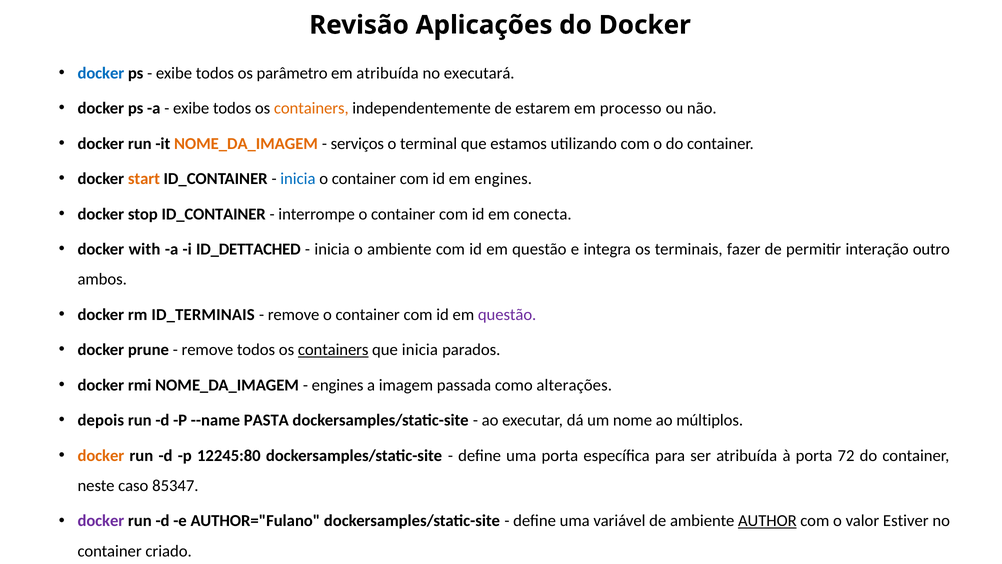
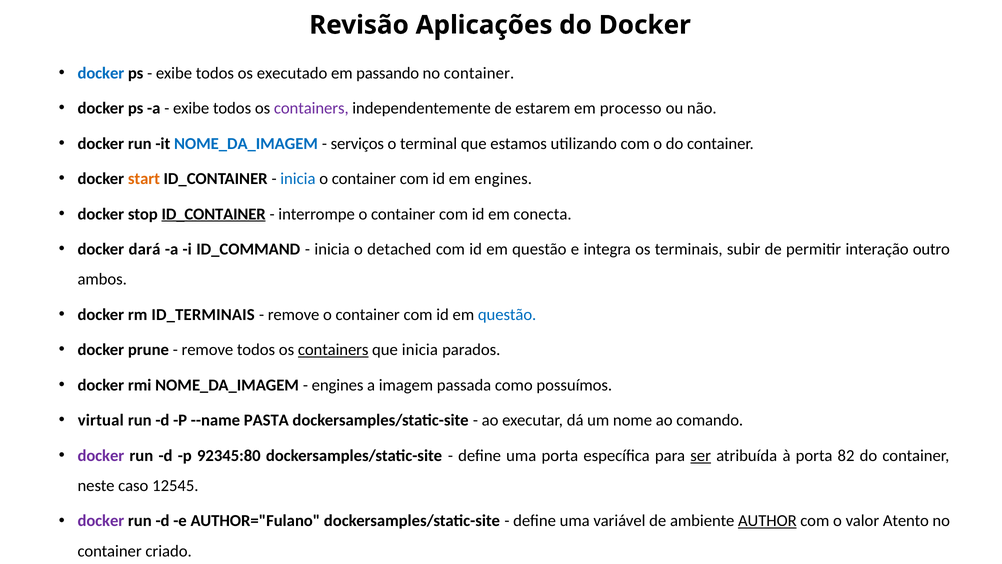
parâmetro: parâmetro -> executado
em atribuída: atribuída -> passando
executará at (479, 73): executará -> container
containers at (311, 108) colour: orange -> purple
NOME_DA_IMAGEM at (246, 143) colour: orange -> blue
ID_CONTAINER at (214, 214) underline: none -> present
with: with -> dará
ID_DETTACHED: ID_DETTACHED -> ID_COMMAND
o ambiente: ambiente -> detached
fazer: fazer -> subir
questão at (507, 314) colour: purple -> blue
alterações: alterações -> possuímos
depois: depois -> virtual
múltiplos: múltiplos -> comando
docker at (101, 455) colour: orange -> purple
12245:80: 12245:80 -> 92345:80
ser underline: none -> present
72: 72 -> 82
85347: 85347 -> 12545
Estiver: Estiver -> Atento
